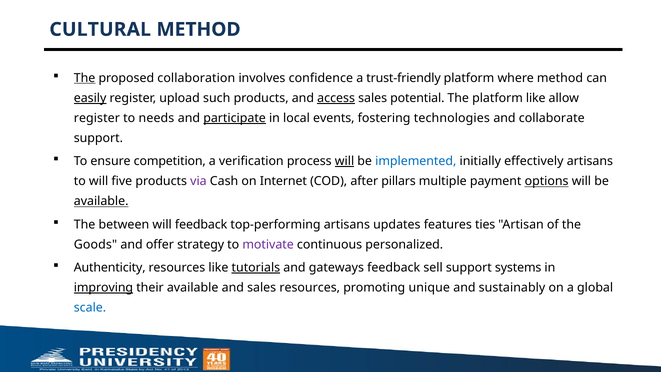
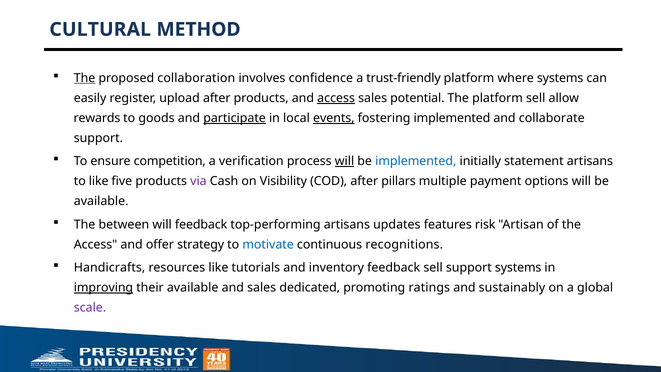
where method: method -> systems
easily underline: present -> none
upload such: such -> after
platform like: like -> sell
register at (97, 118): register -> rewards
needs: needs -> goods
events underline: none -> present
fostering technologies: technologies -> implemented
effectively: effectively -> statement
to will: will -> like
Internet: Internet -> Visibility
options underline: present -> none
available at (101, 201) underline: present -> none
ties: ties -> risk
Goods at (95, 244): Goods -> Access
motivate colour: purple -> blue
personalized: personalized -> recognitions
Authenticity: Authenticity -> Handicrafts
tutorials underline: present -> none
gateways: gateways -> inventory
sales resources: resources -> dedicated
unique: unique -> ratings
scale colour: blue -> purple
